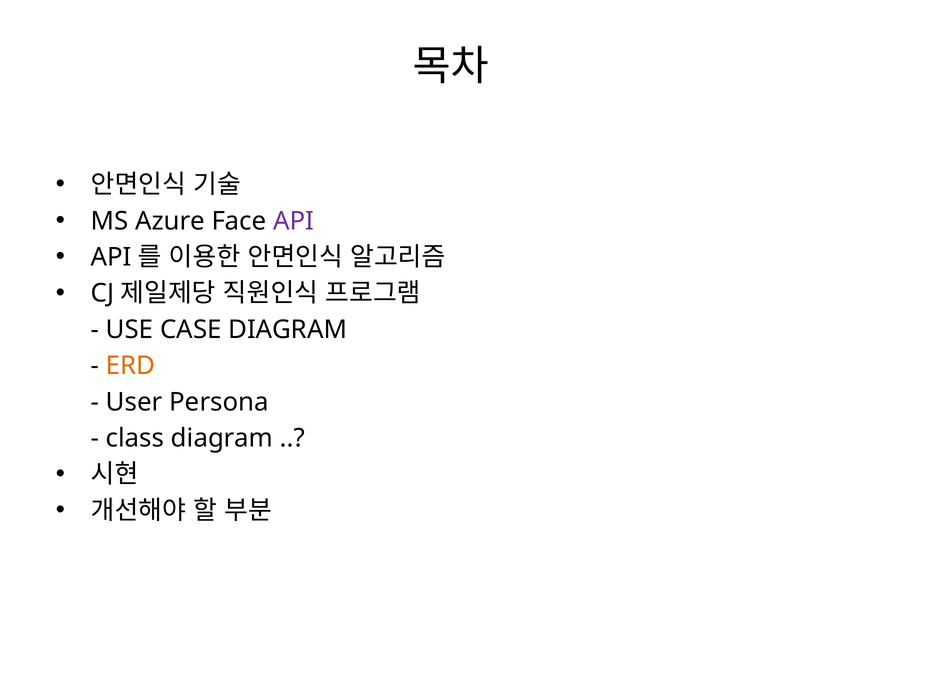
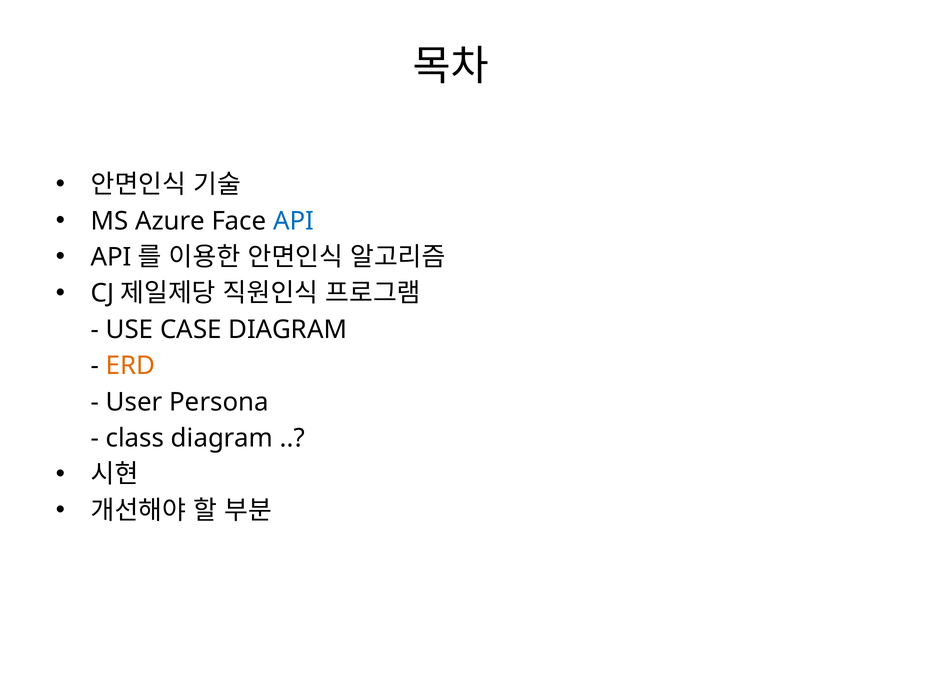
API at (294, 221) colour: purple -> blue
